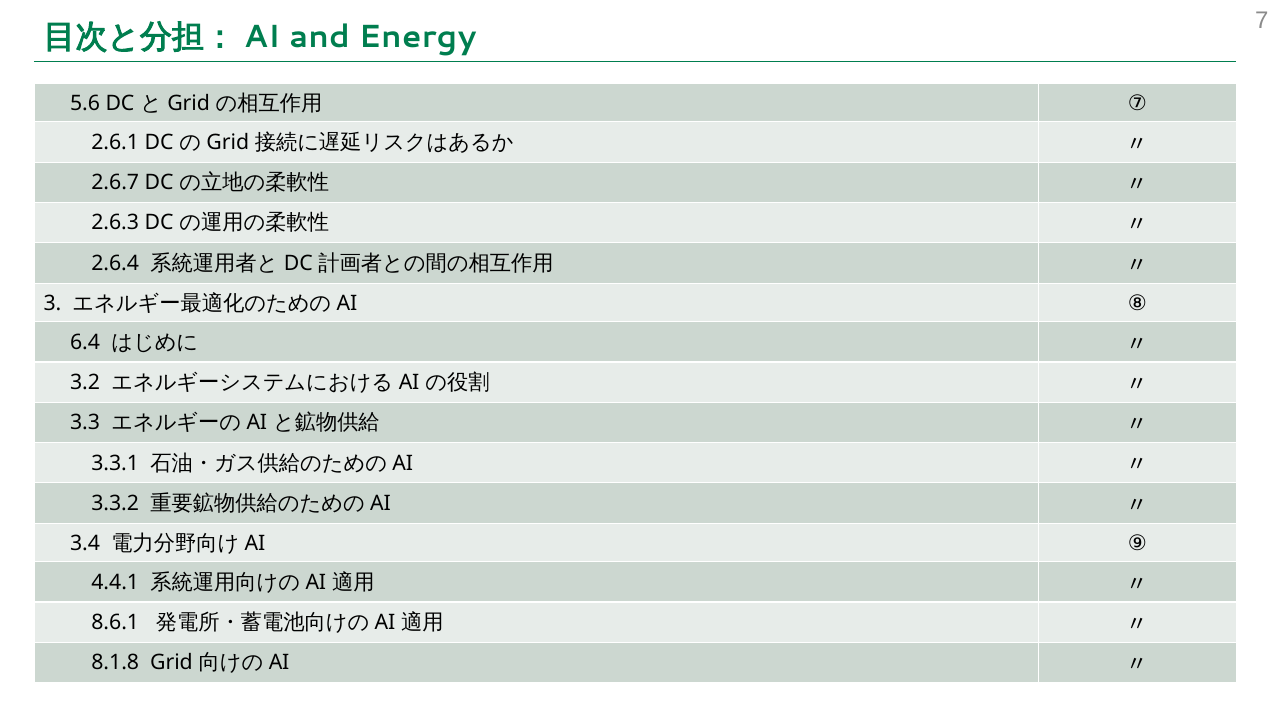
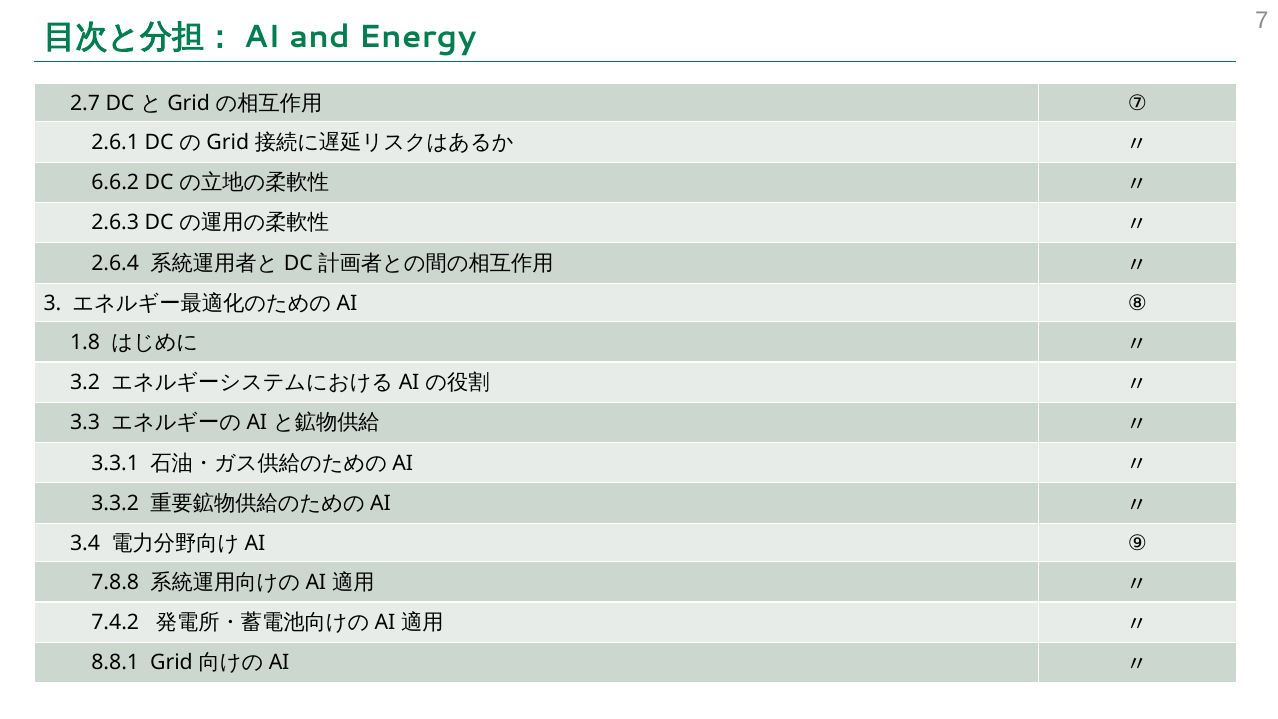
5.6: 5.6 -> 2.7
2.6.7: 2.6.7 -> 6.6.2
6.4: 6.4 -> 1.8
4.4.1: 4.4.1 -> 7.8.8
8.6.1: 8.6.1 -> 7.4.2
8.1.8: 8.1.8 -> 8.8.1
